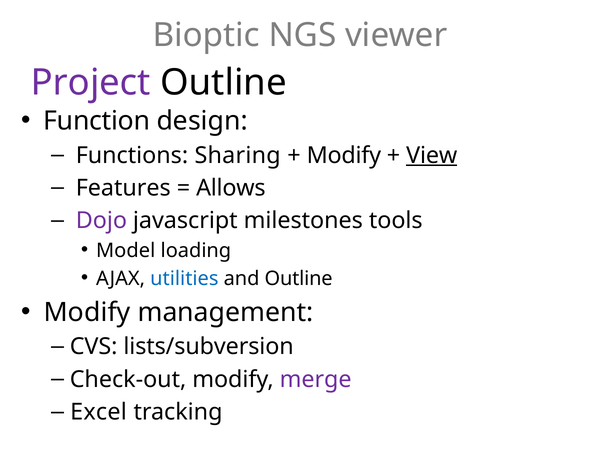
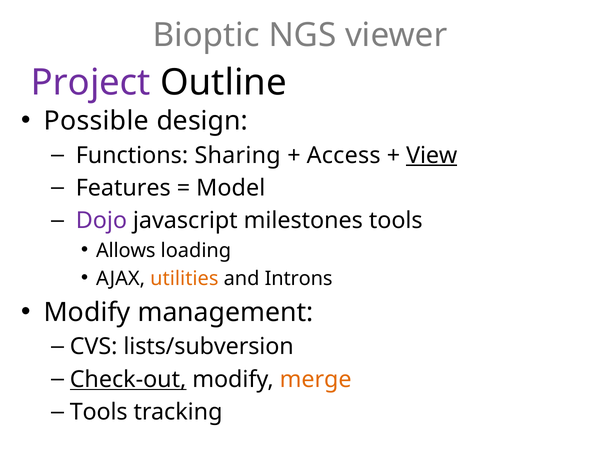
Function: Function -> Possible
Modify at (344, 155): Modify -> Access
Allows: Allows -> Model
Model: Model -> Allows
utilities colour: blue -> orange
and Outline: Outline -> Introns
Check-out underline: none -> present
merge colour: purple -> orange
Excel at (99, 412): Excel -> Tools
